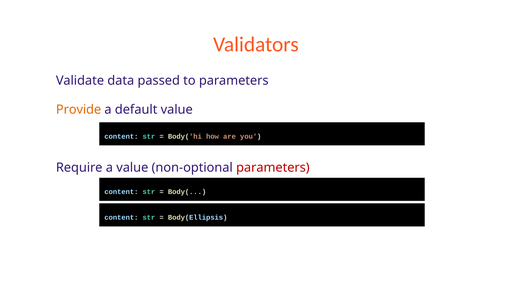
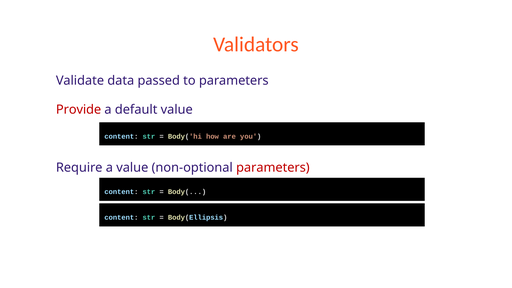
Provide colour: orange -> red
